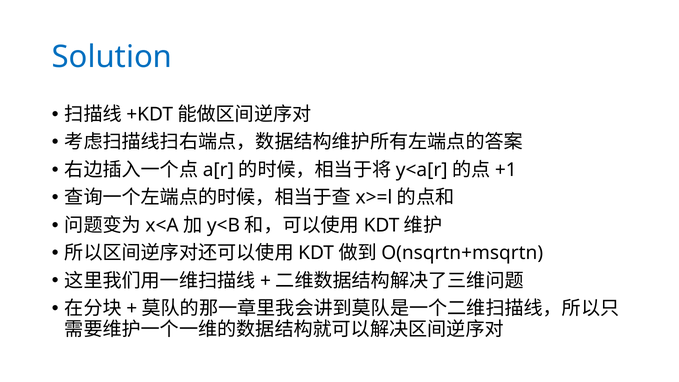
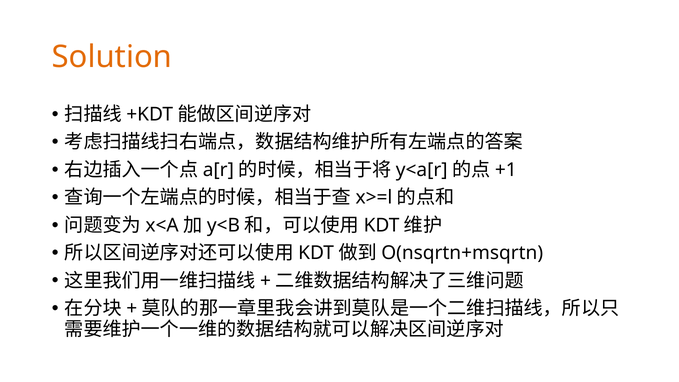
Solution colour: blue -> orange
